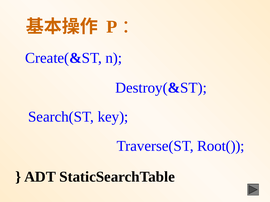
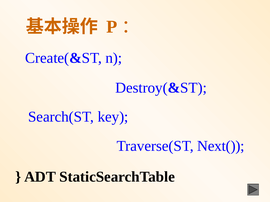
Root(: Root( -> Next(
